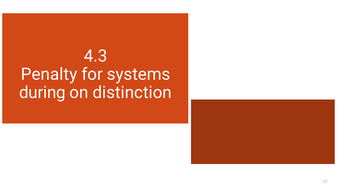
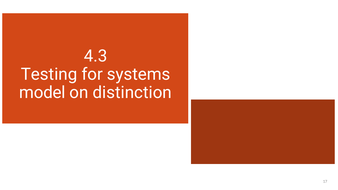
Penalty: Penalty -> Testing
during: during -> model
